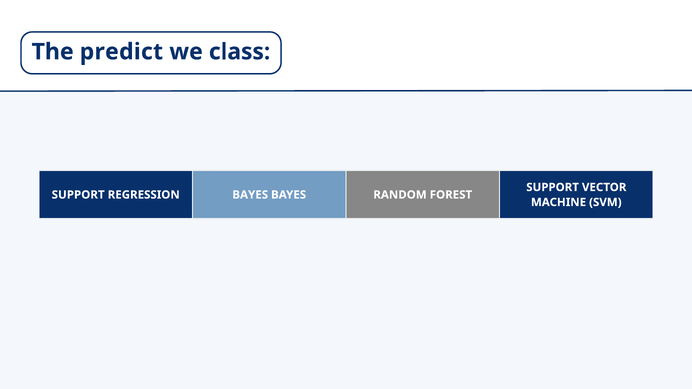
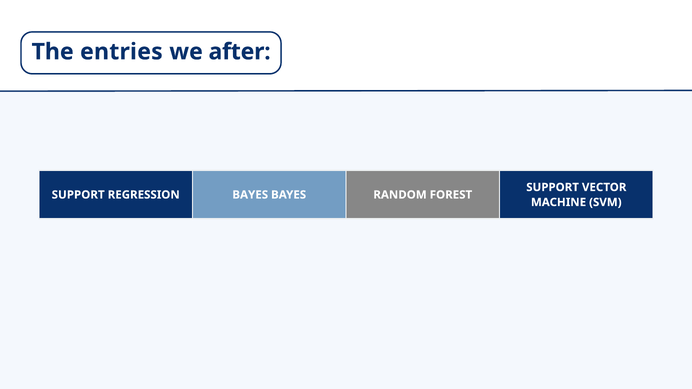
predict: predict -> entries
class: class -> after
